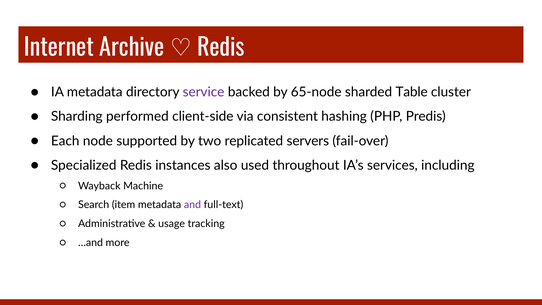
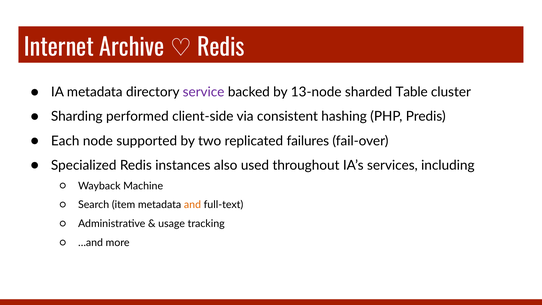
65-node: 65-node -> 13-node
servers: servers -> failures
and colour: purple -> orange
